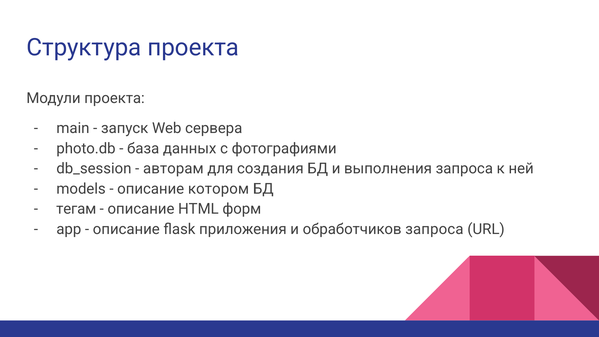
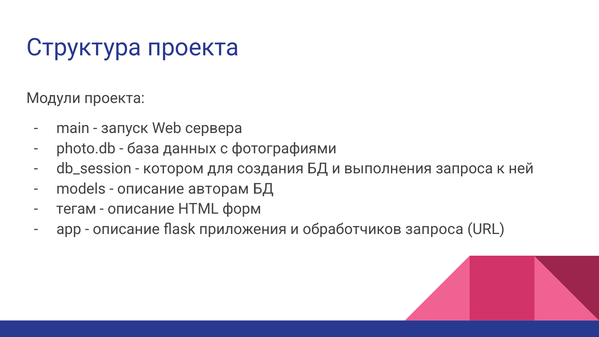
авторам: авторам -> котором
котором: котором -> авторам
